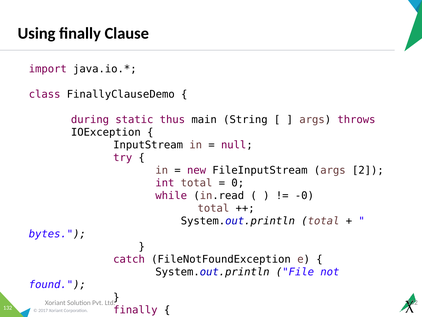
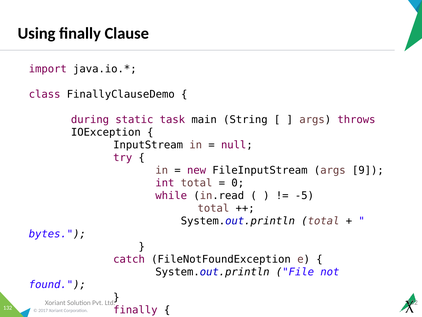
thus: thus -> task
2: 2 -> 9
-0: -0 -> -5
